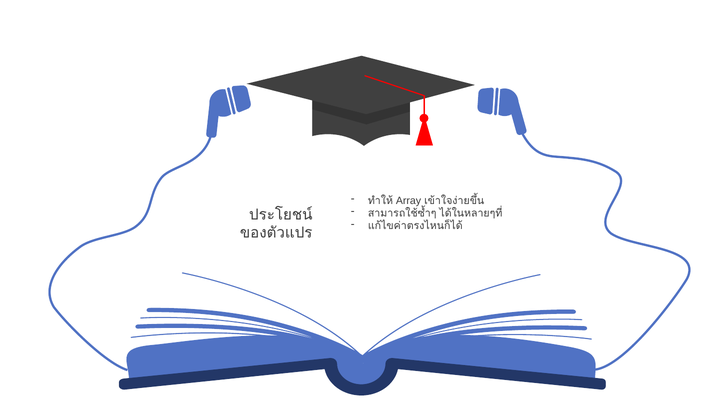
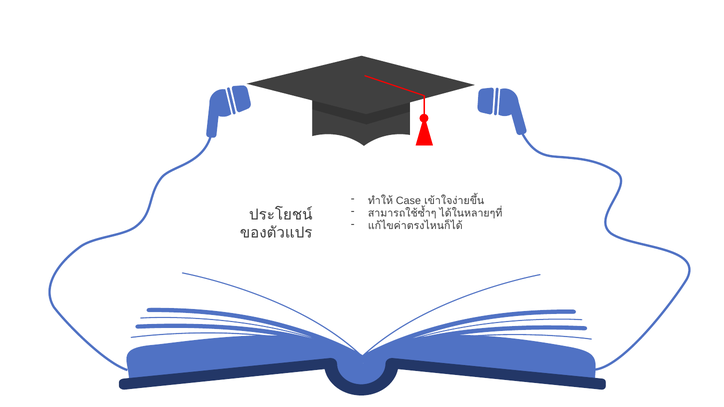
Array: Array -> Case
